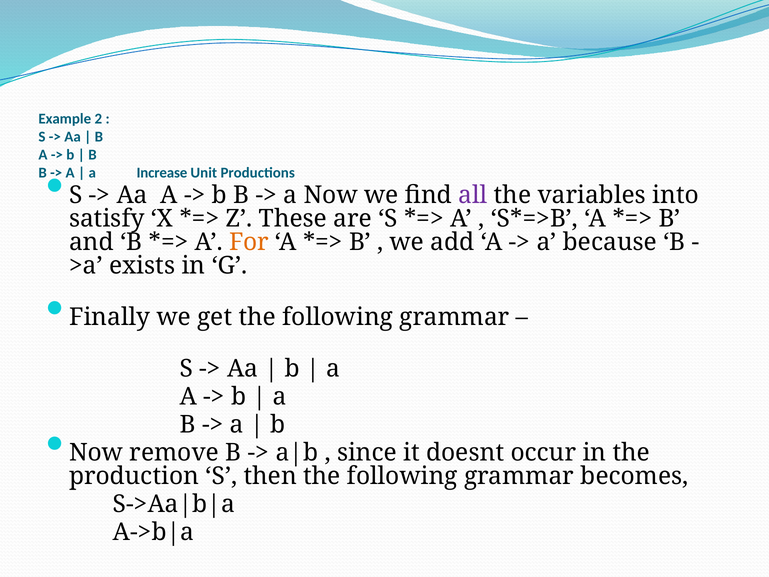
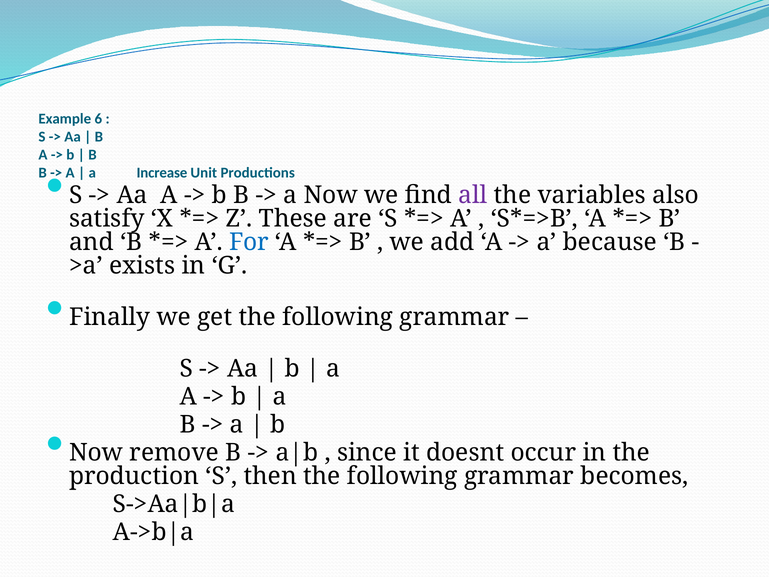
2: 2 -> 6
into: into -> also
For colour: orange -> blue
